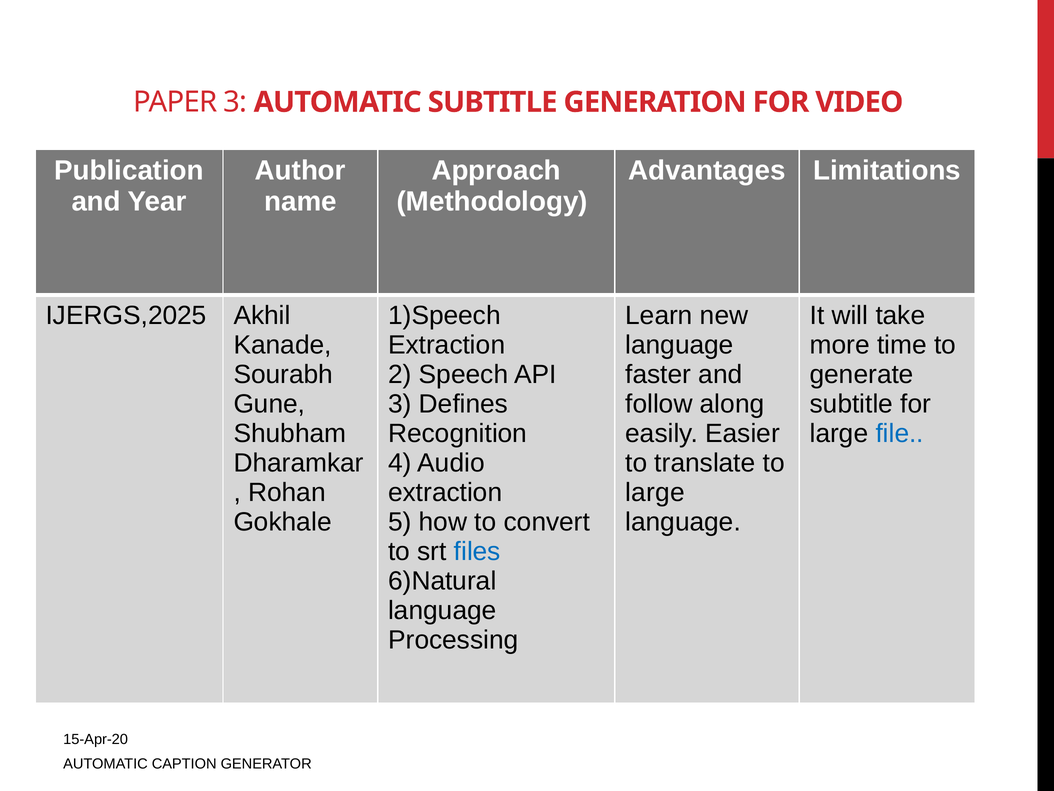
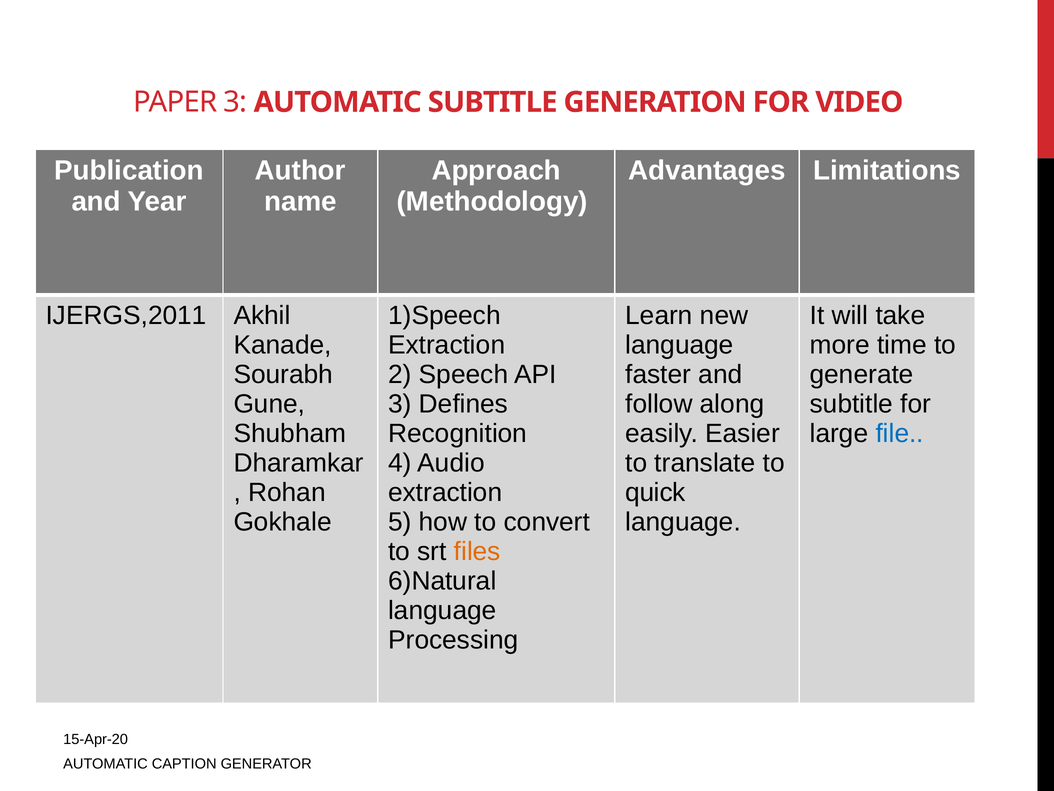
IJERGS,2025: IJERGS,2025 -> IJERGS,2011
large at (655, 492): large -> quick
files colour: blue -> orange
